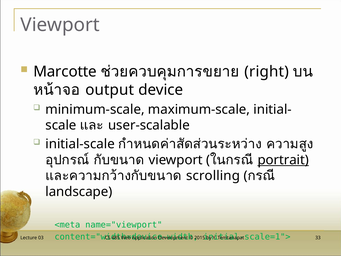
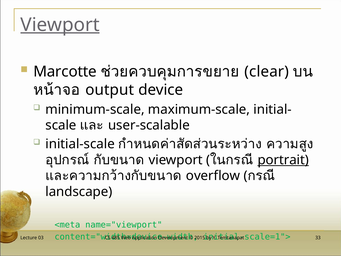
Viewport at (60, 25) underline: none -> present
right: right -> clear
scrolling: scrolling -> overflow
